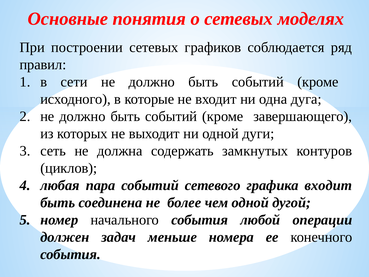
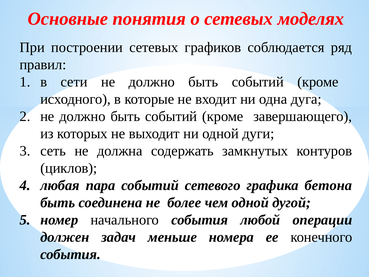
графика входит: входит -> бетона
